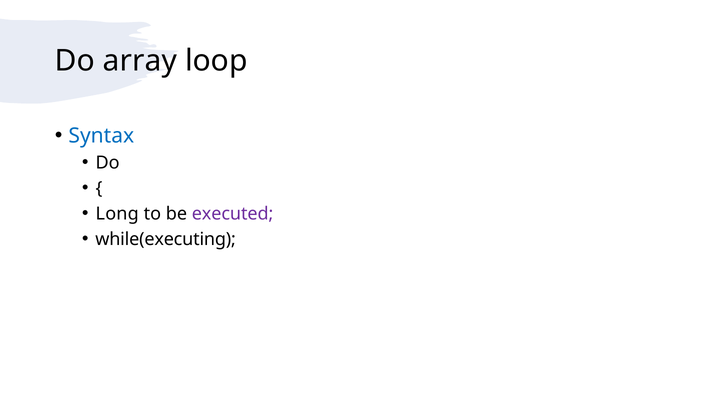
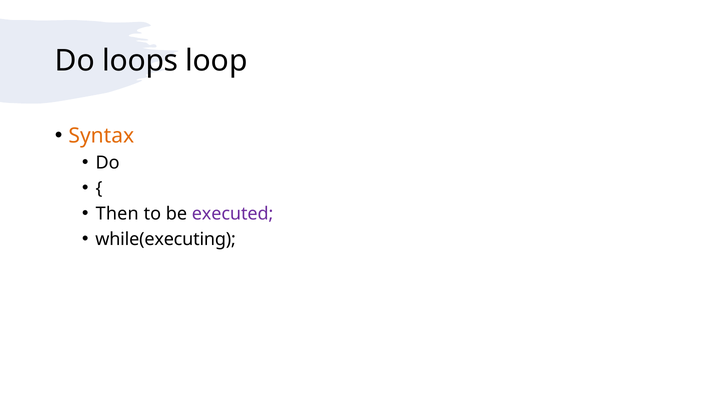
array: array -> loops
Syntax colour: blue -> orange
Long: Long -> Then
